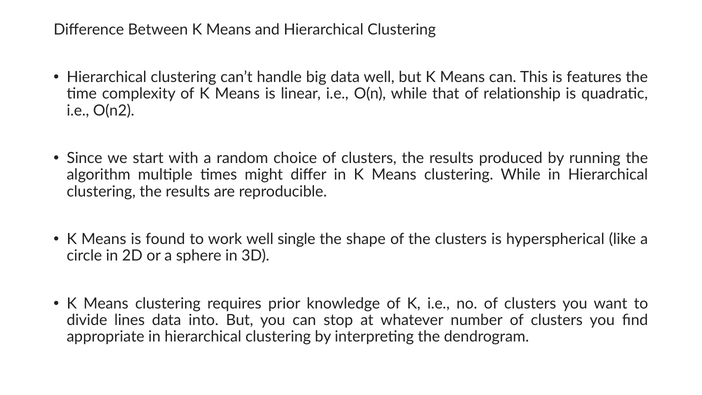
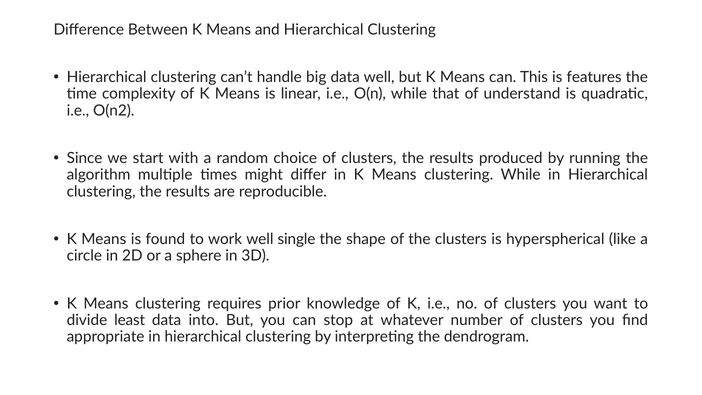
relationship: relationship -> understand
lines: lines -> least
